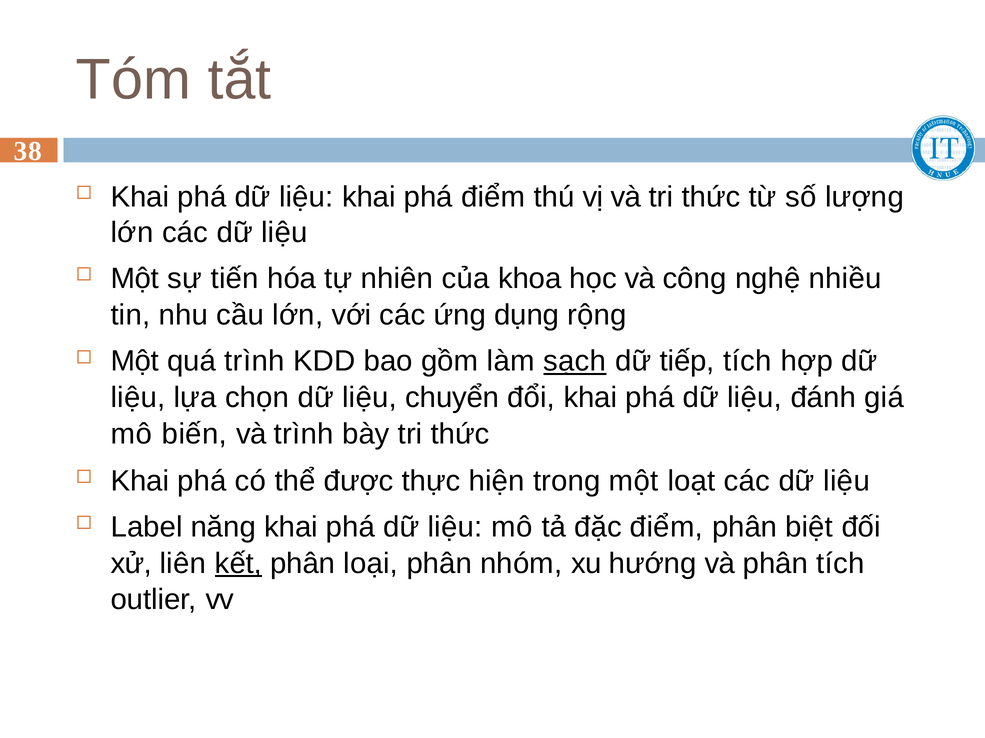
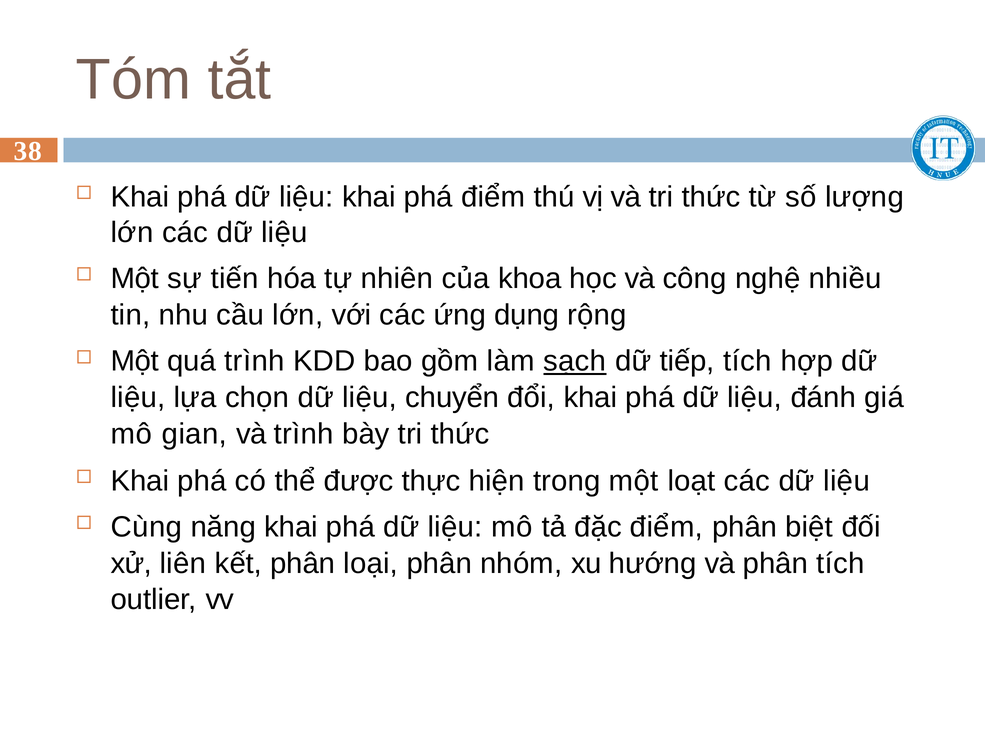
biến: biến -> gian
Label: Label -> Cùng
kết underline: present -> none
